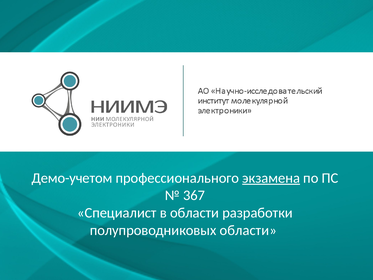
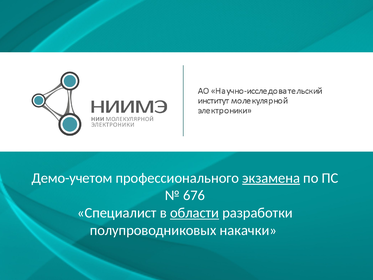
367: 367 -> 676
области at (195, 213) underline: none -> present
полупроводниковых области: области -> накачки
